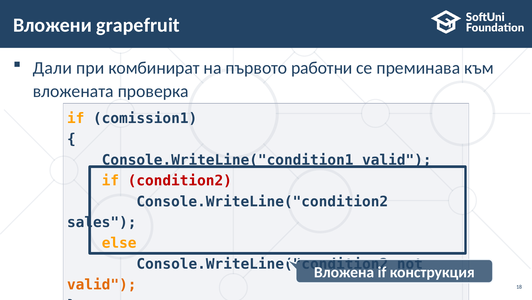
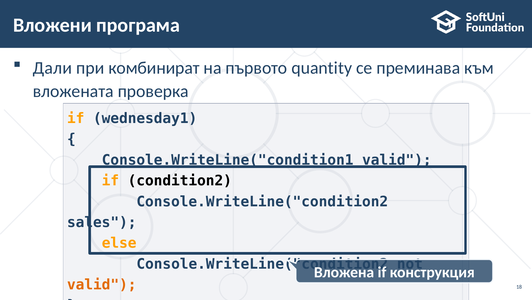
grapefruit: grapefruit -> програма
работни: работни -> quantity
comission1: comission1 -> wednesday1
condition2 colour: red -> black
